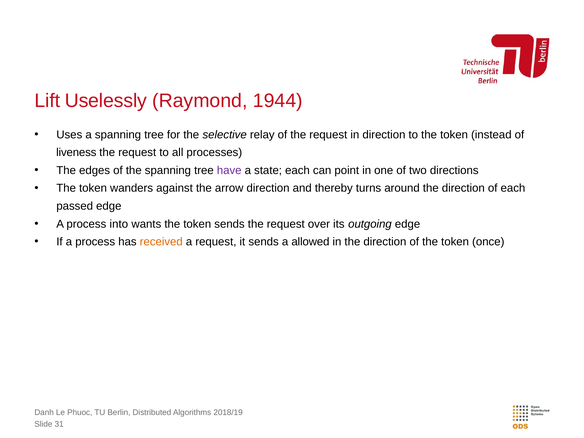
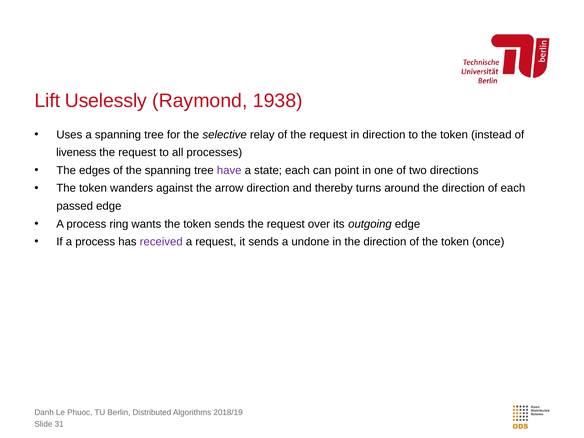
1944: 1944 -> 1938
into: into -> ring
received colour: orange -> purple
allowed: allowed -> undone
